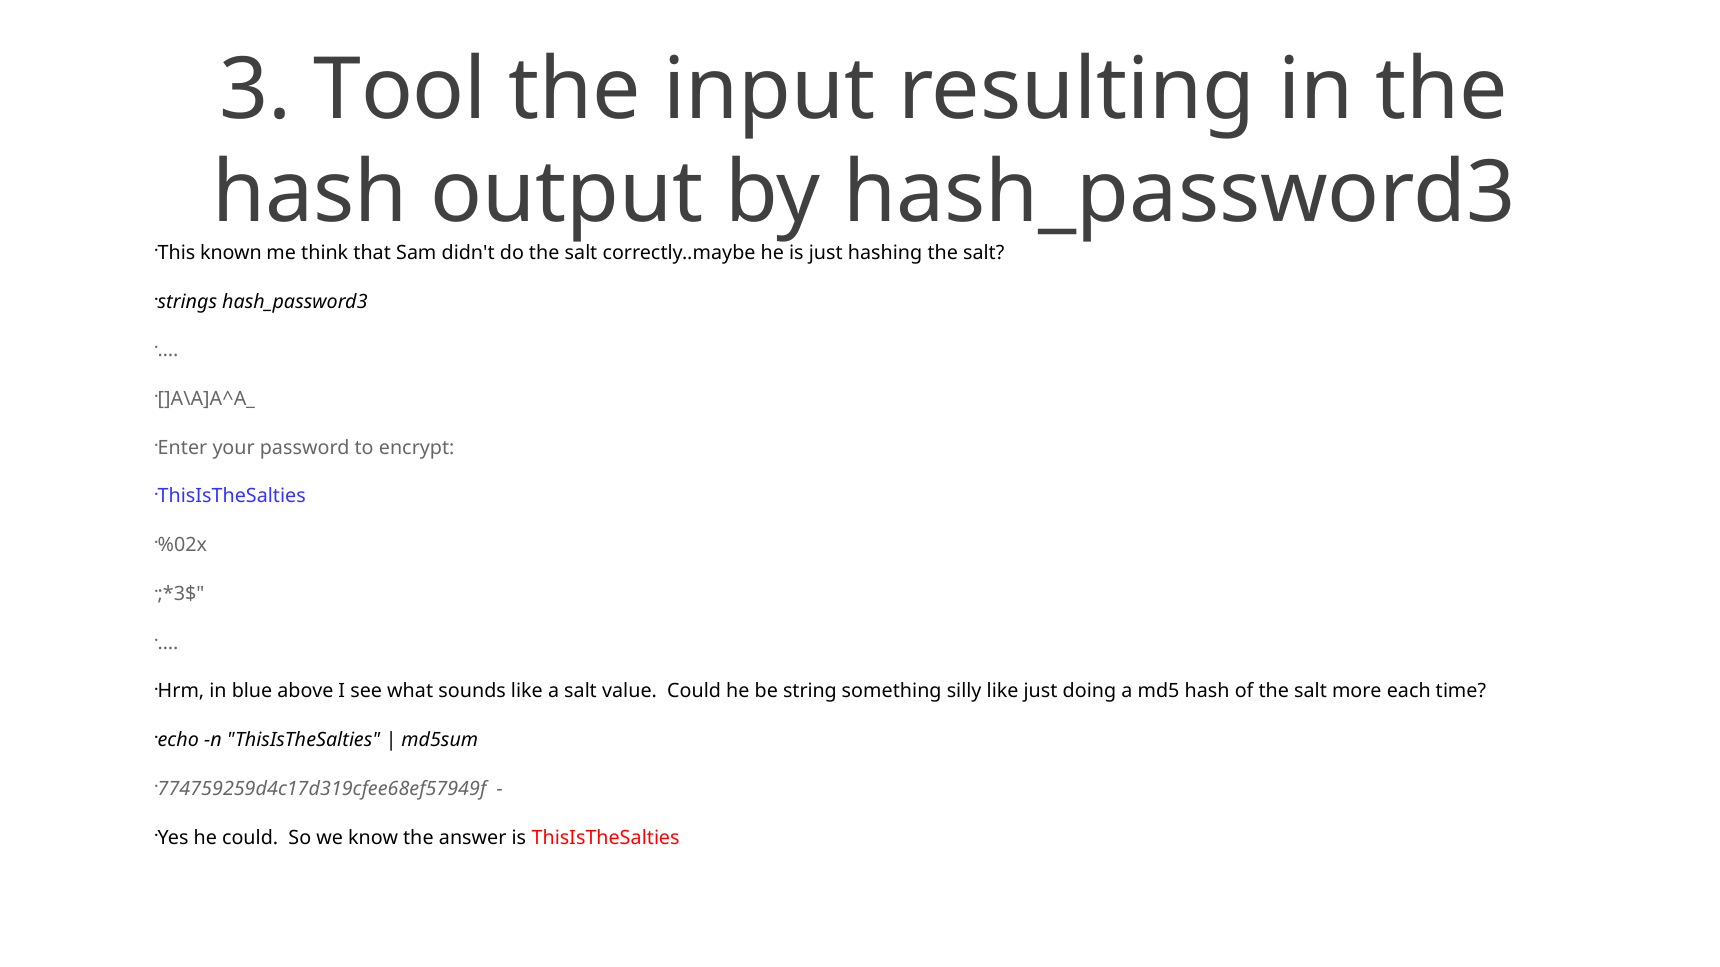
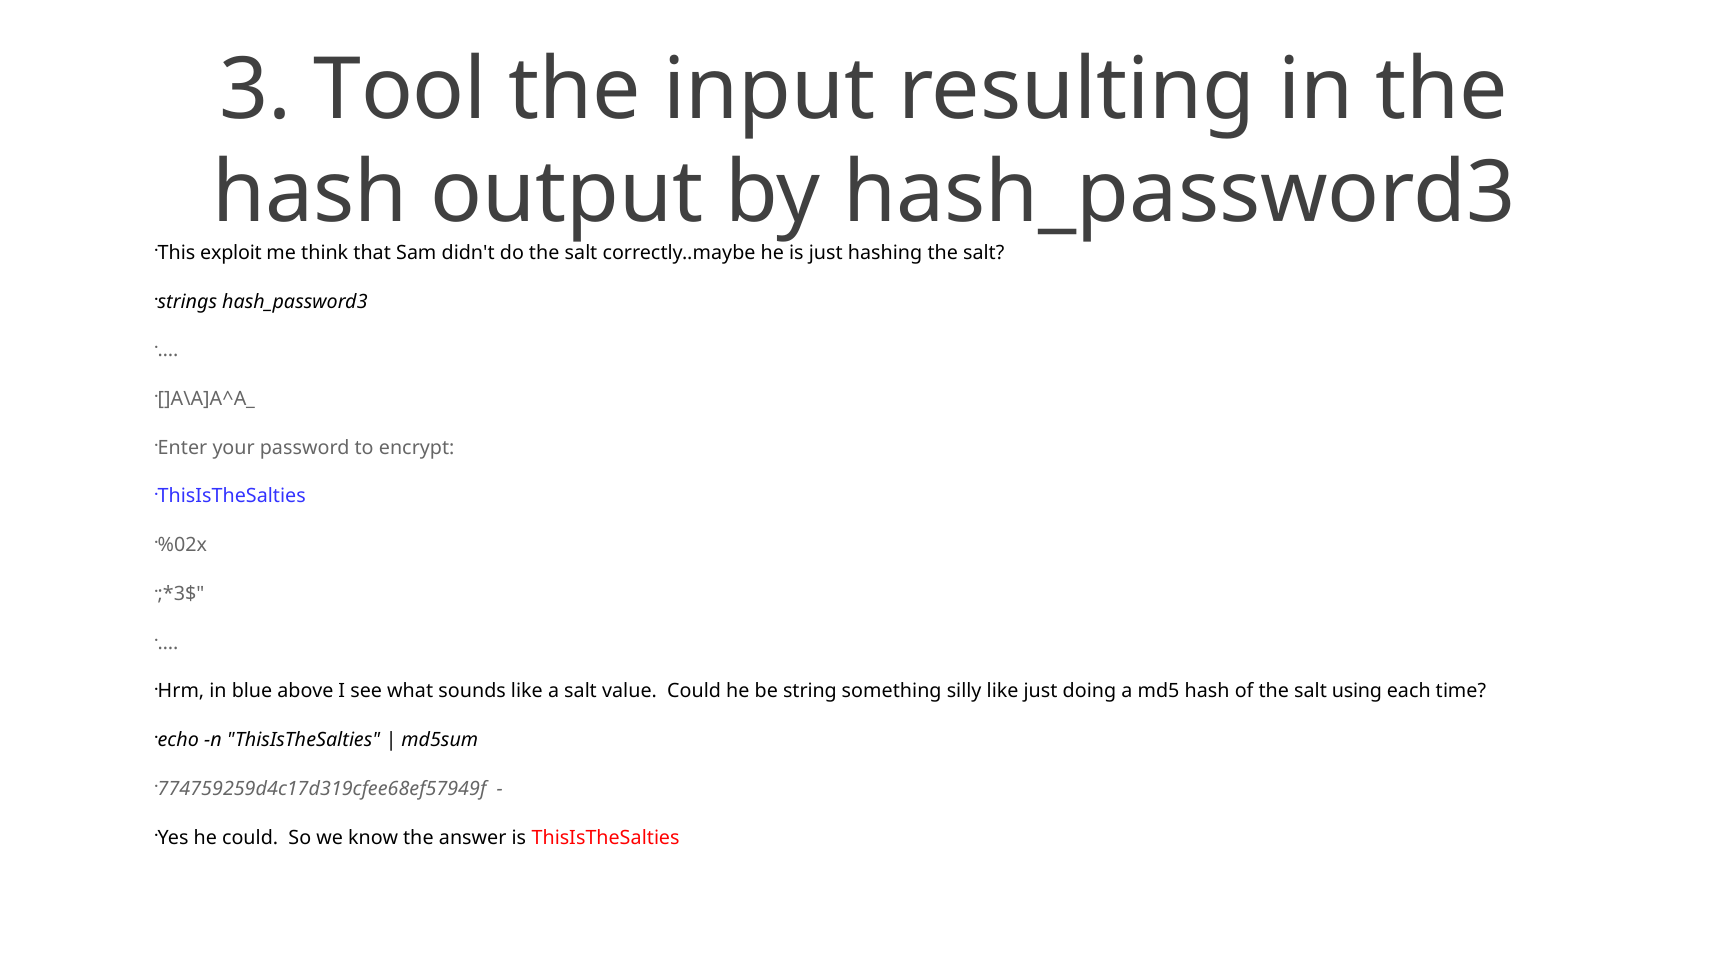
known: known -> exploit
more: more -> using
